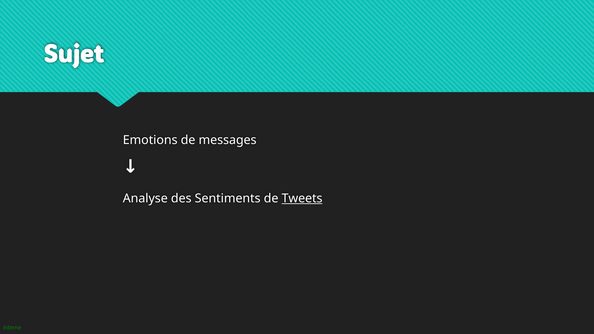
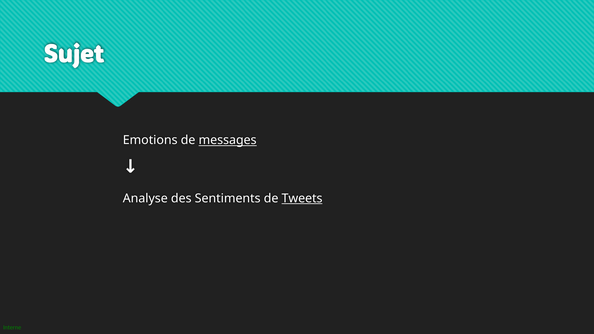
messages underline: none -> present
